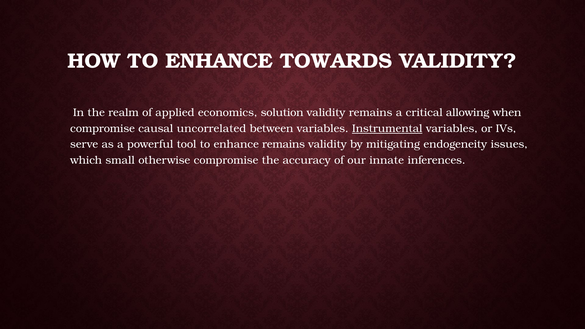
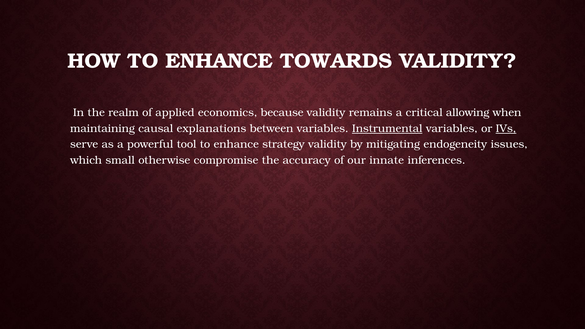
solution: solution -> because
compromise at (102, 129): compromise -> maintaining
uncorrelated: uncorrelated -> explanations
IVs underline: none -> present
enhance remains: remains -> strategy
